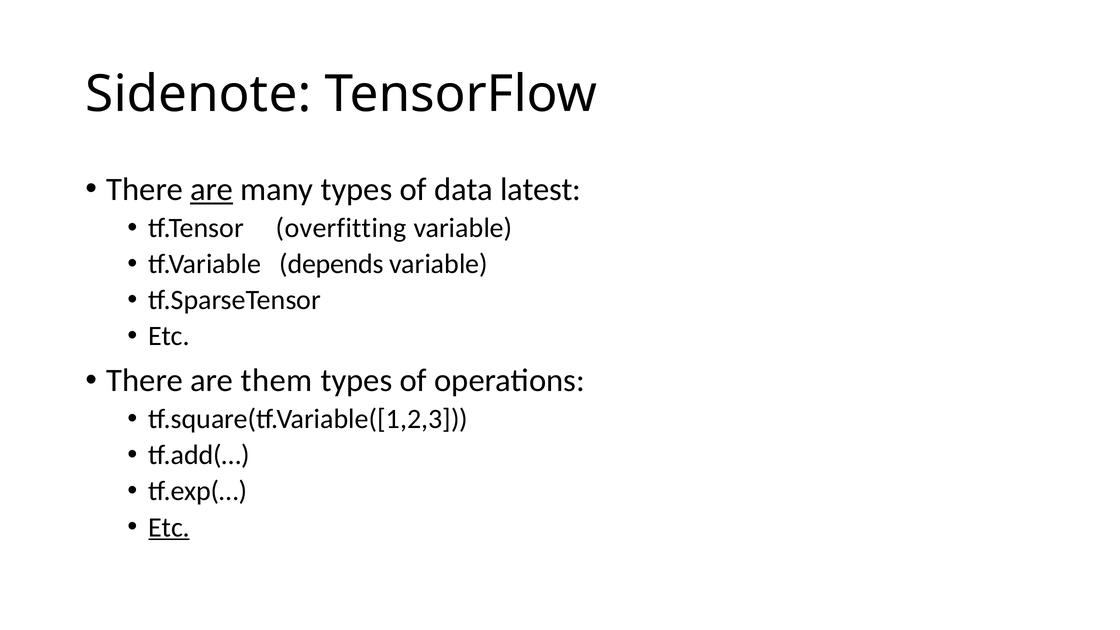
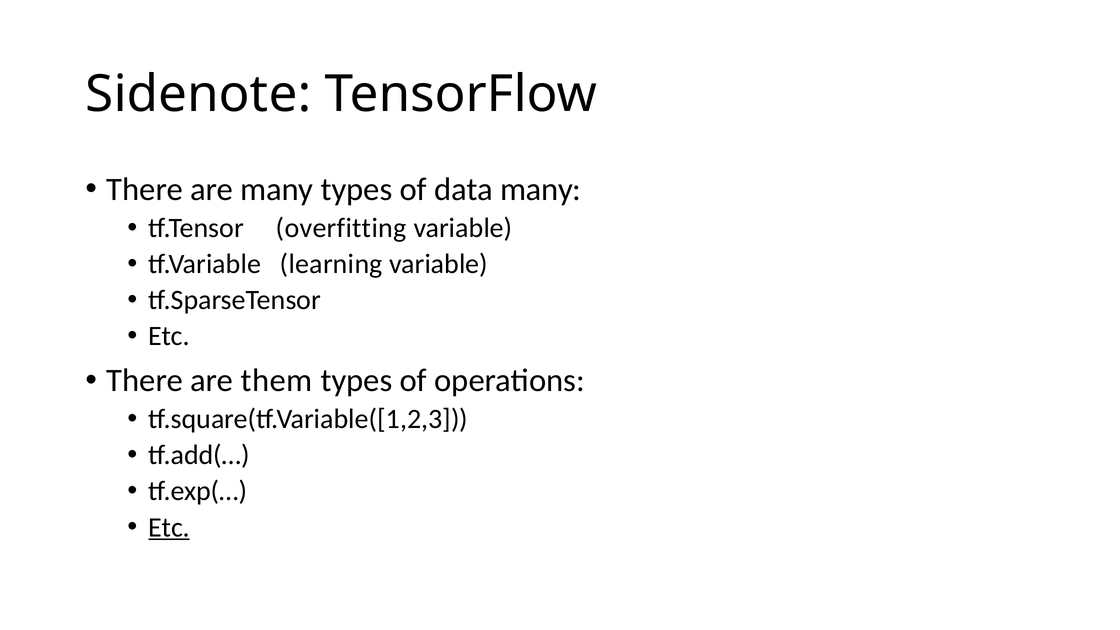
are at (212, 189) underline: present -> none
data latest: latest -> many
depends: depends -> learning
